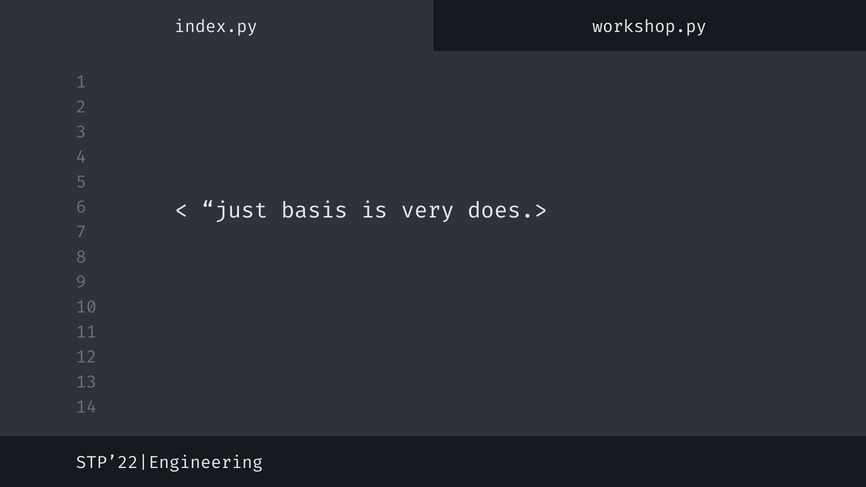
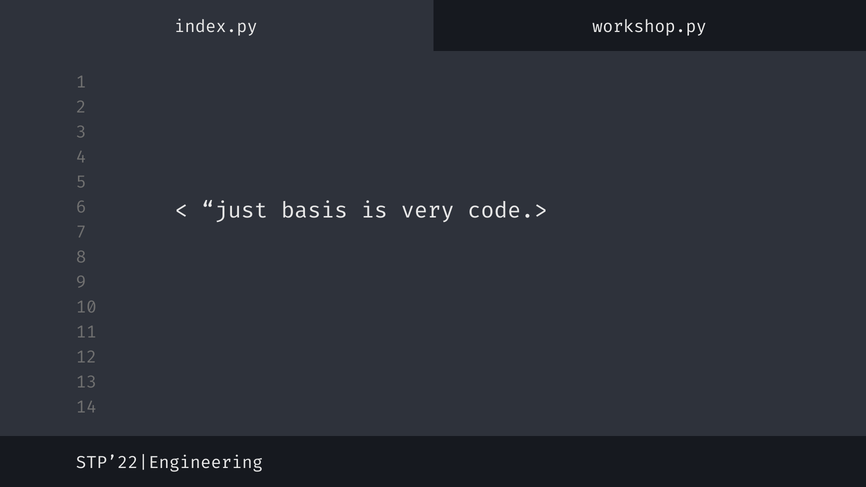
does.>: does.> -> code.>
